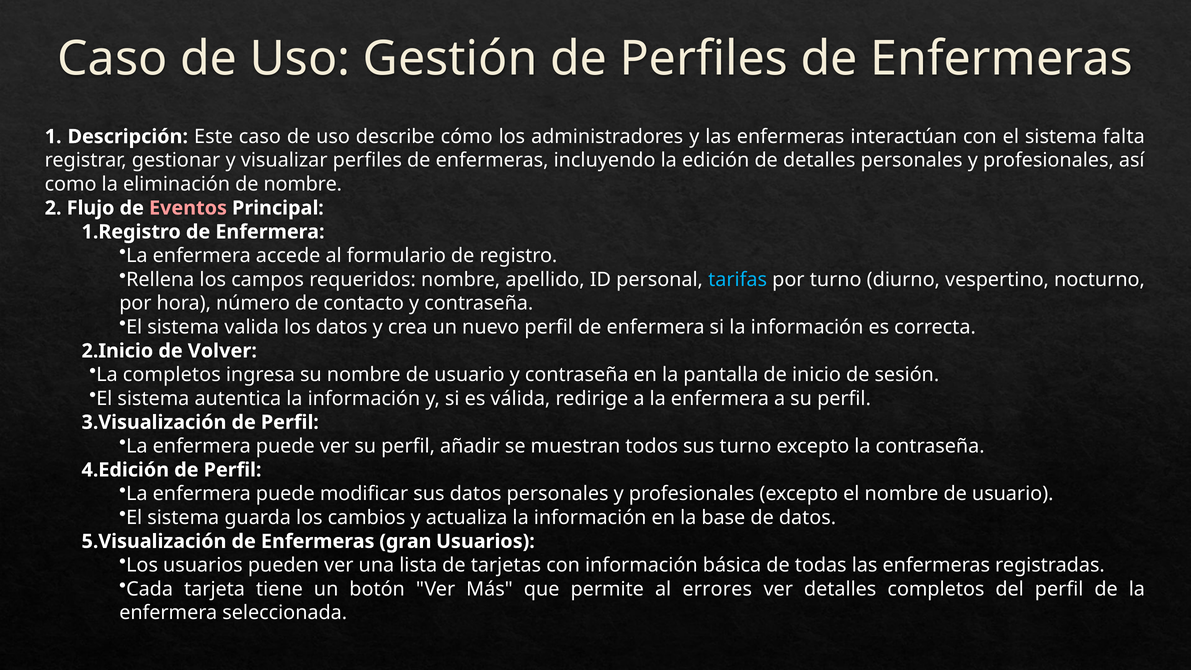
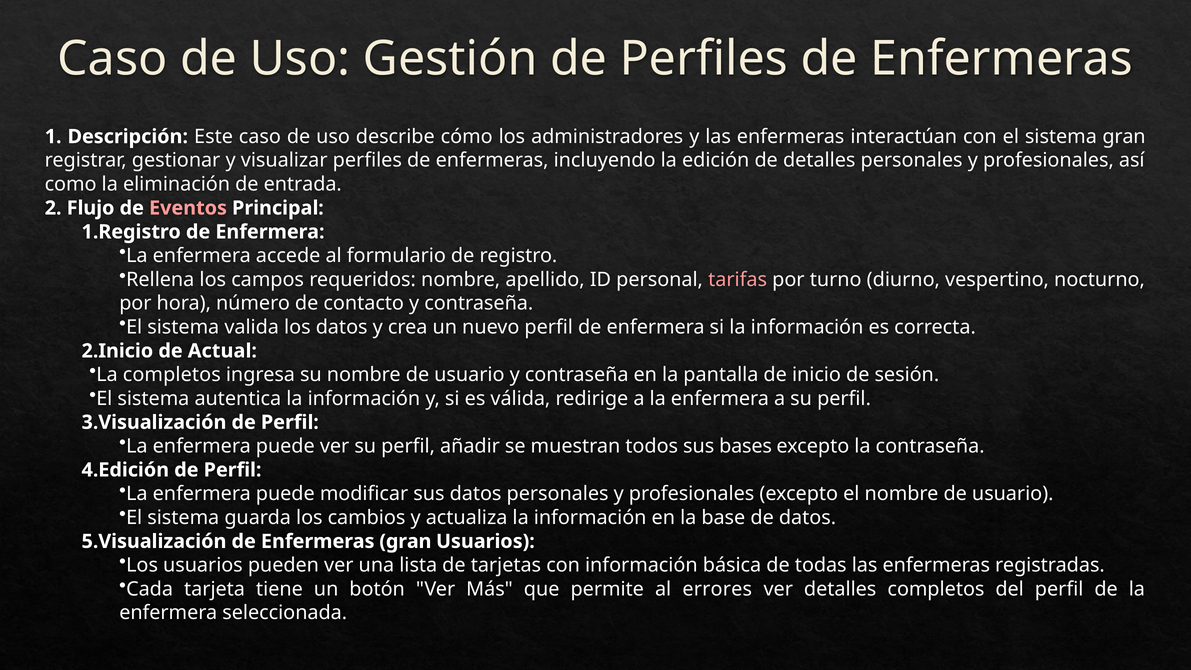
sistema falta: falta -> gran
de nombre: nombre -> entrada
tarifas colour: light blue -> pink
Volver: Volver -> Actual
sus turno: turno -> bases
